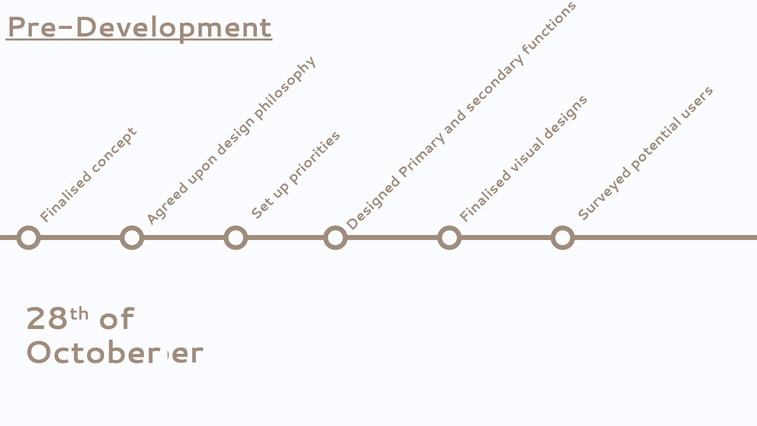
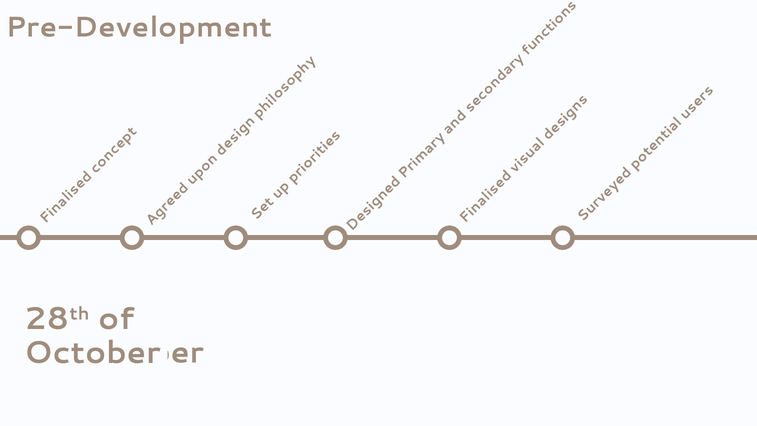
Pre-Development underline: present -> none
